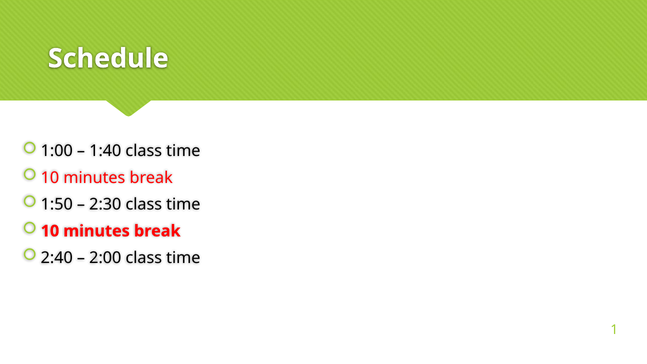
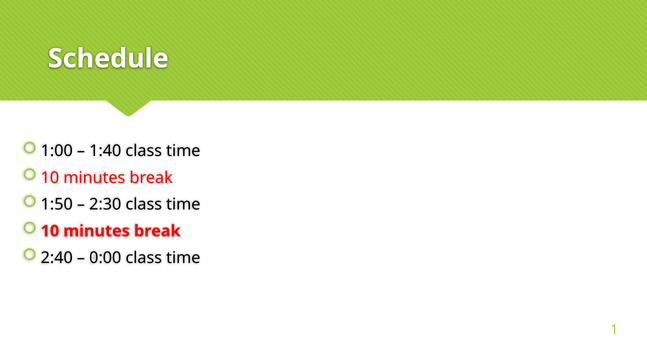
2:00: 2:00 -> 0:00
